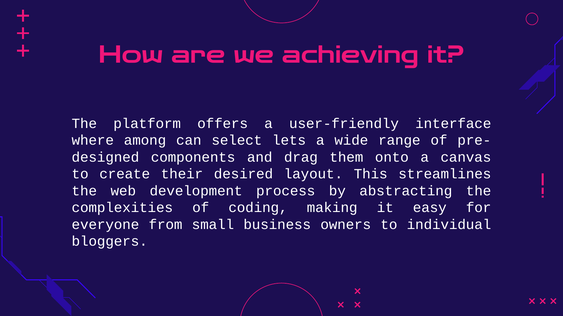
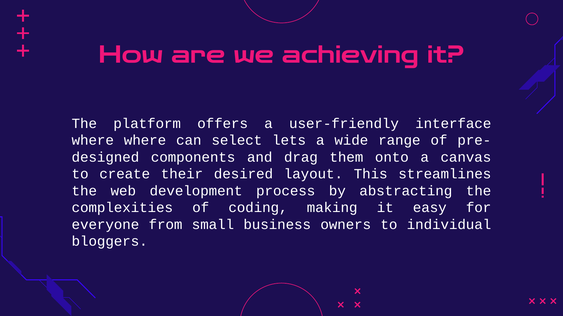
where among: among -> where
